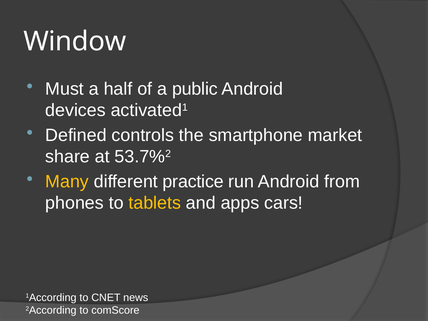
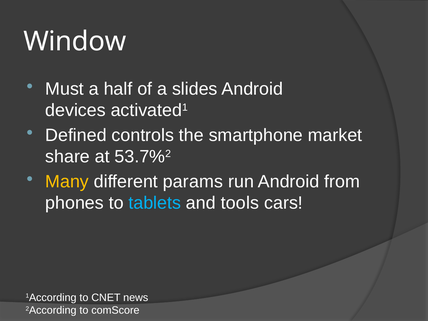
public: public -> slides
practice: practice -> params
tablets colour: yellow -> light blue
apps: apps -> tools
